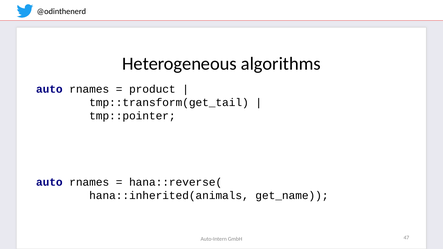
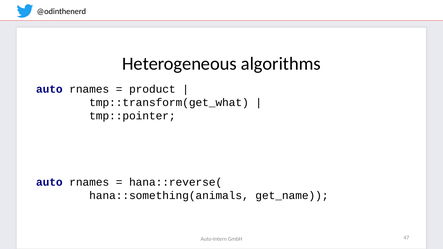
tmp::transform(get_tail: tmp::transform(get_tail -> tmp::transform(get_what
hana::inherited(animals: hana::inherited(animals -> hana::something(animals
